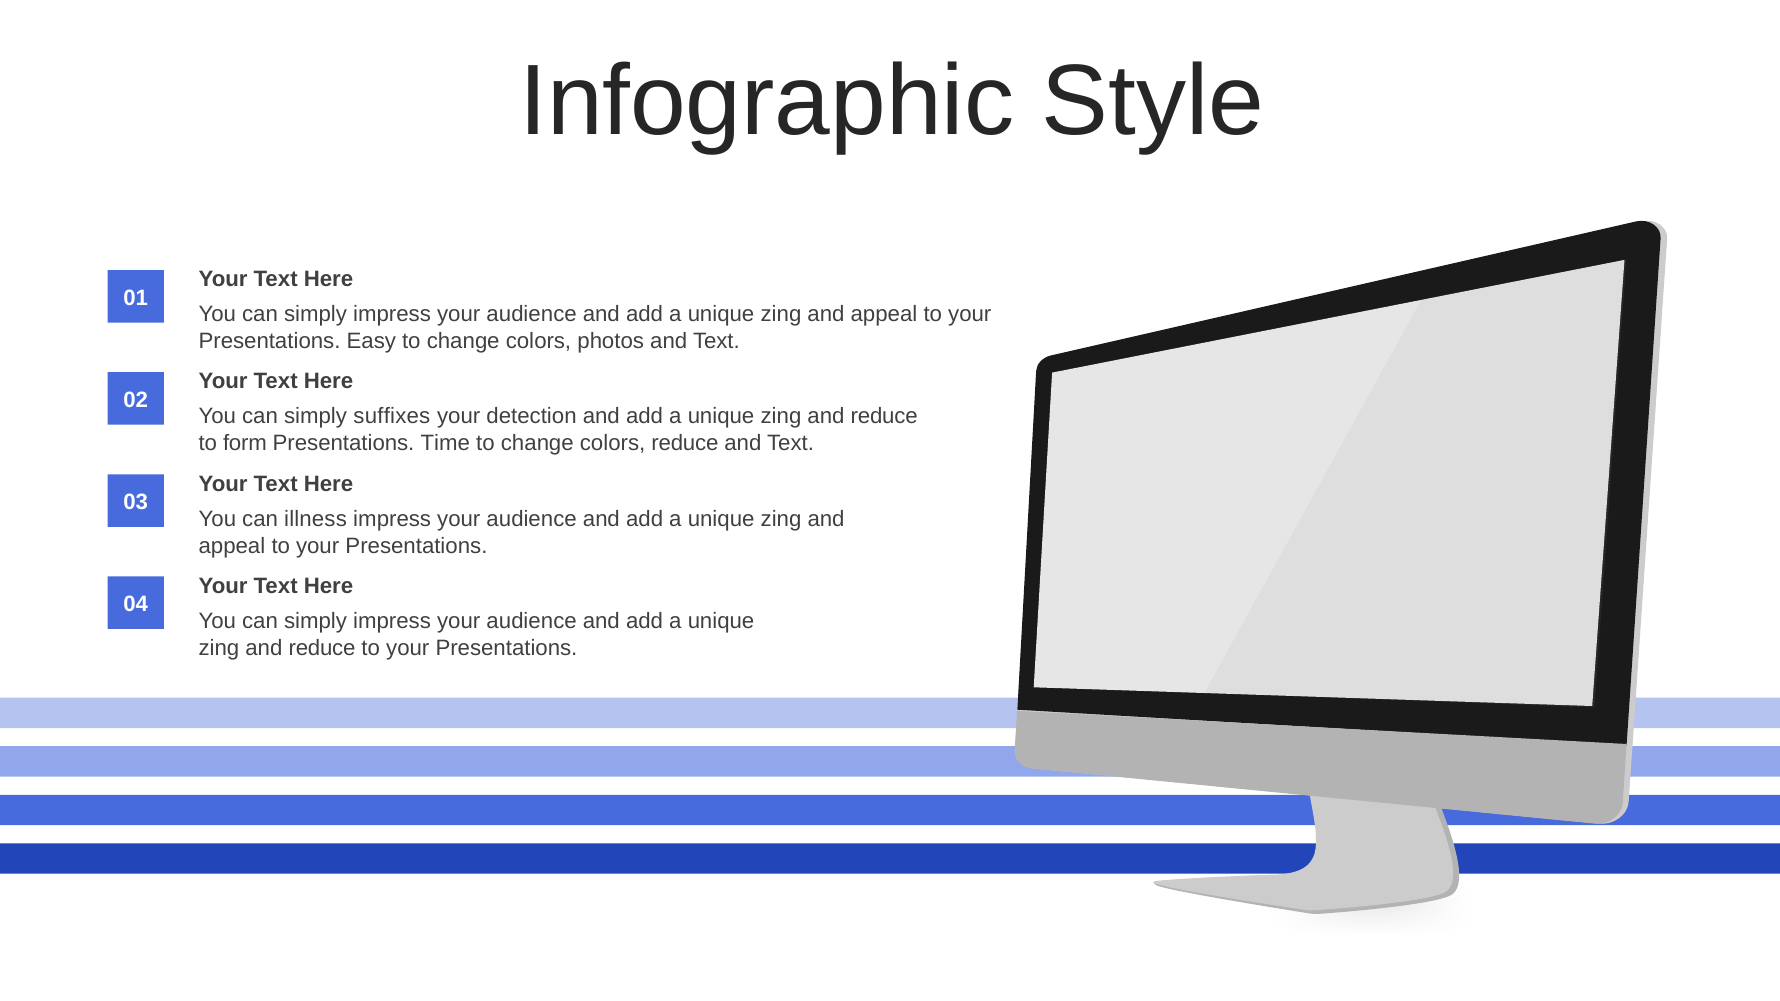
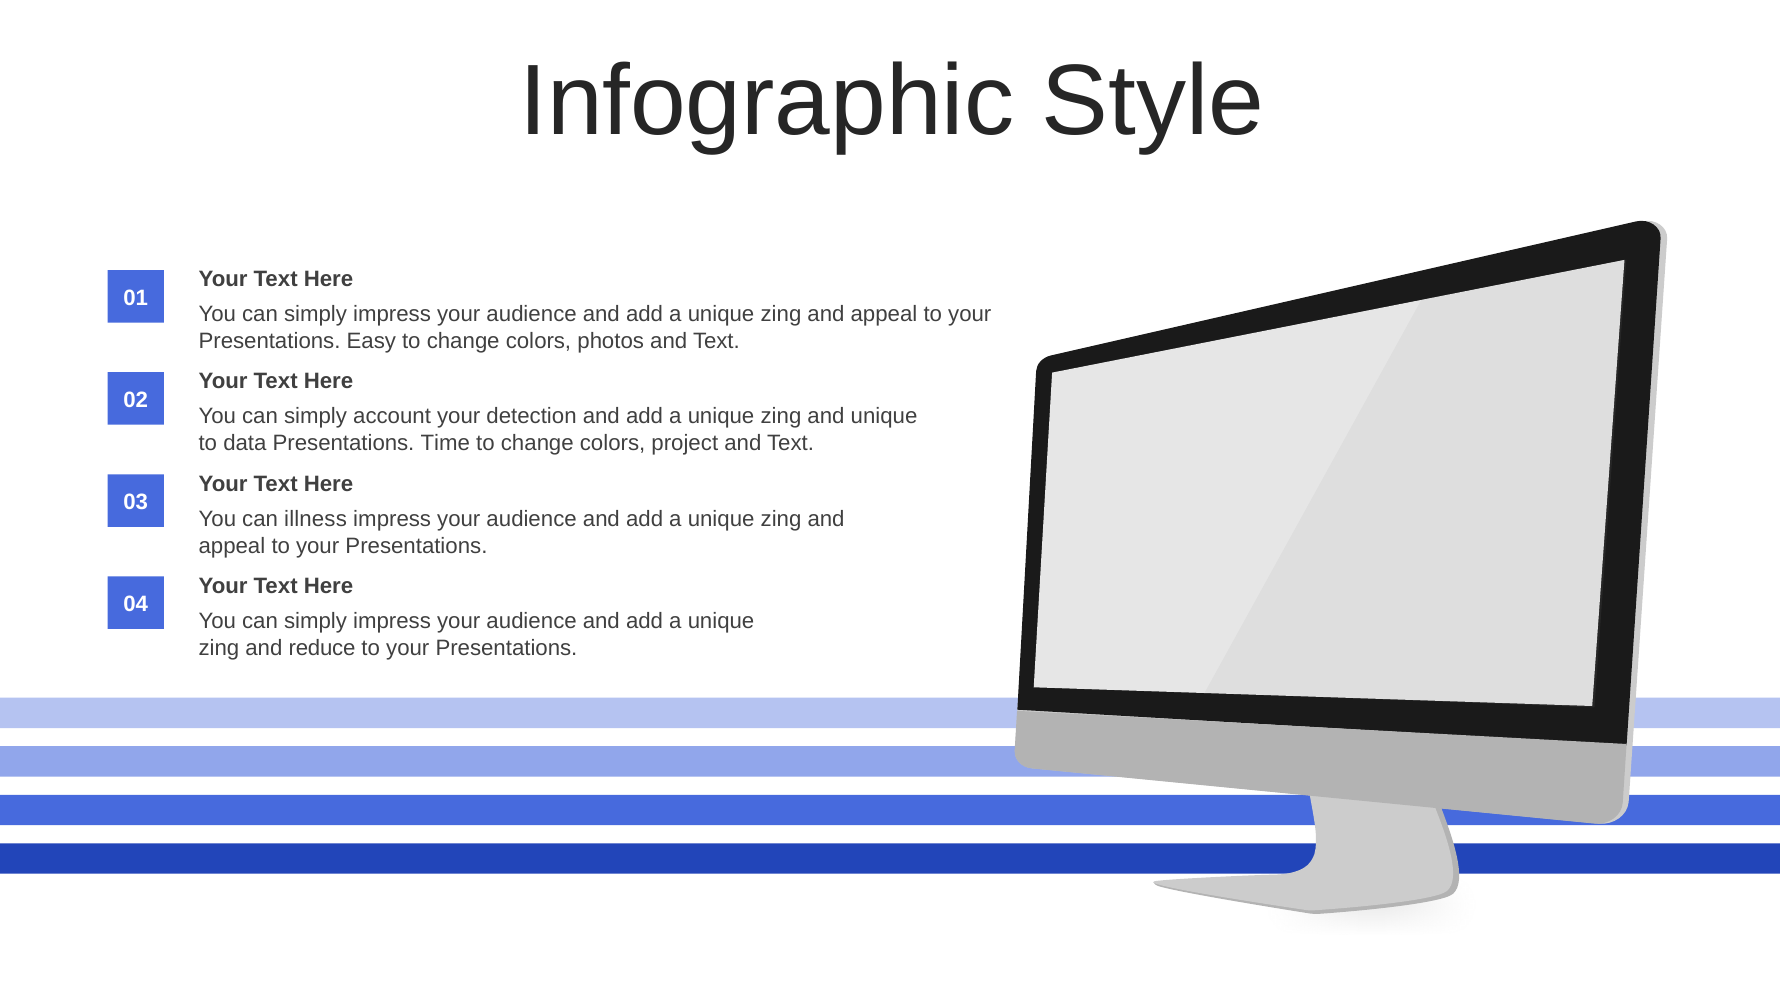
suffixes: suffixes -> account
reduce at (884, 417): reduce -> unique
form: form -> data
colors reduce: reduce -> project
